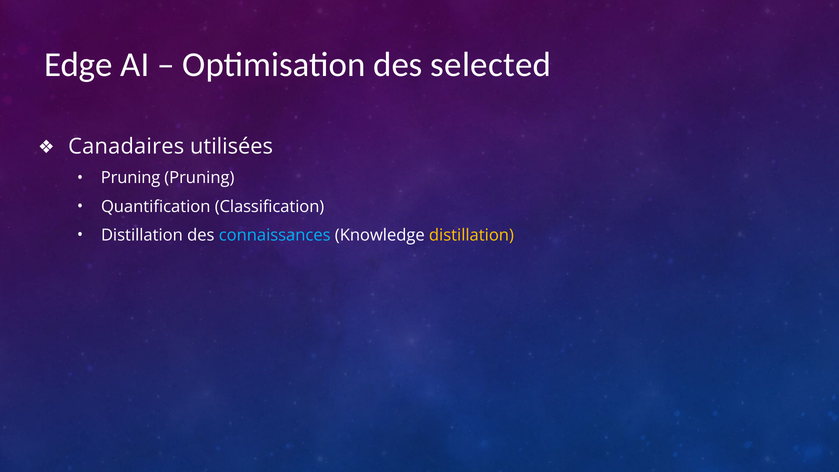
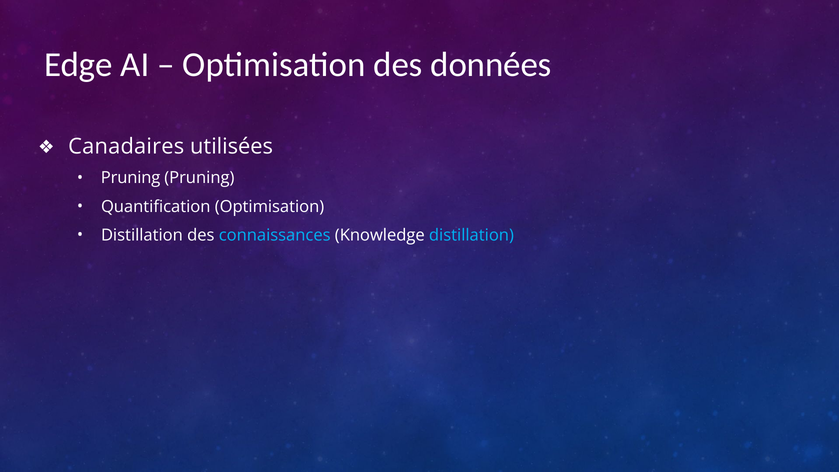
selected: selected -> données
Quantification Classification: Classification -> Optimisation
distillation at (471, 235) colour: yellow -> light blue
